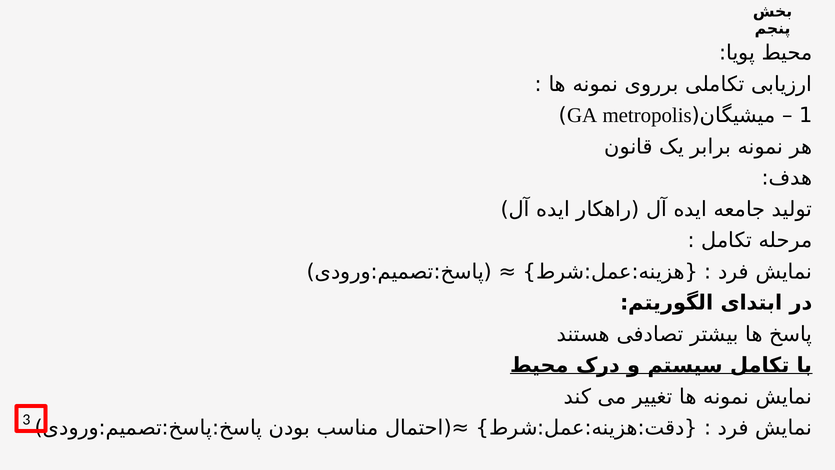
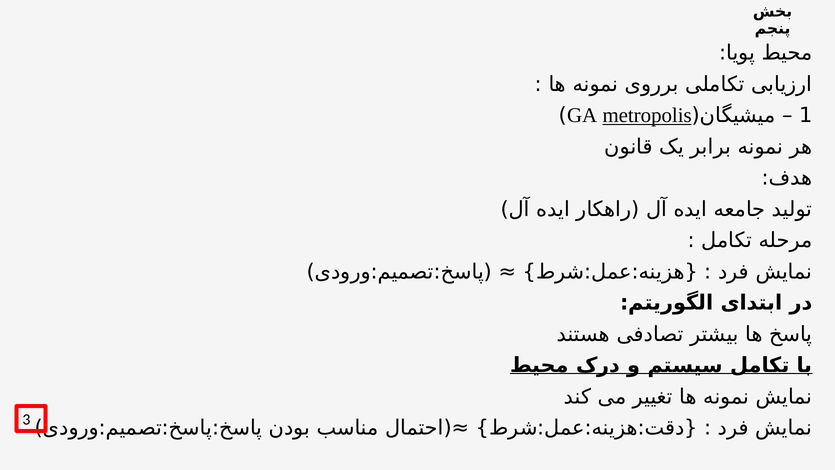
metropolis underline: none -> present
